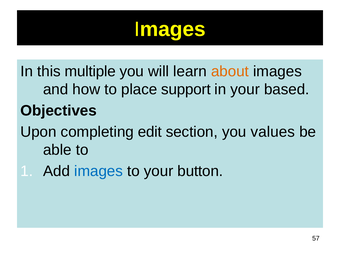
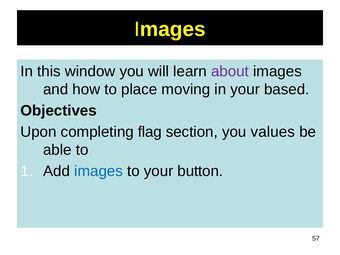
multiple: multiple -> window
about colour: orange -> purple
support: support -> moving
edit: edit -> flag
